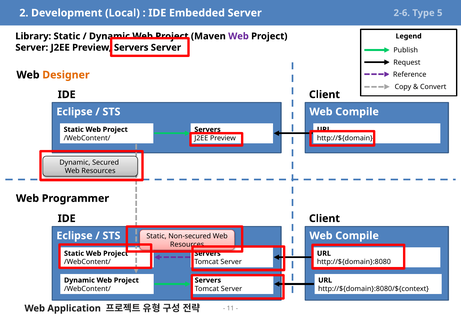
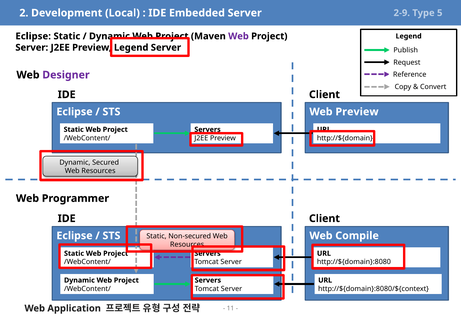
2-6: 2-6 -> 2-9
Library at (33, 36): Library -> Eclipse
Preview Servers: Servers -> Legend
Designer colour: orange -> purple
Compile at (357, 112): Compile -> Preview
